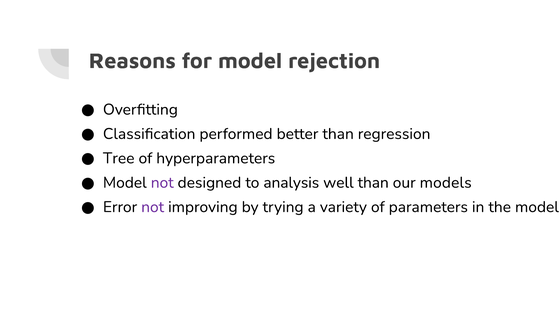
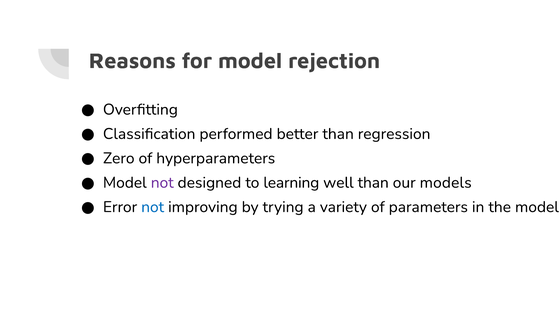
Tree: Tree -> Zero
analysis: analysis -> learning
not at (153, 207) colour: purple -> blue
